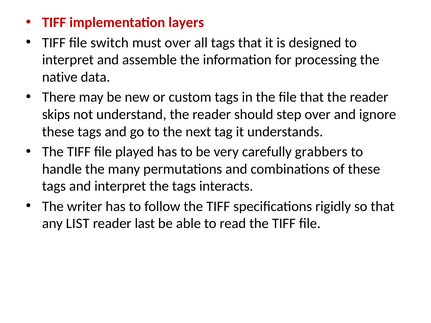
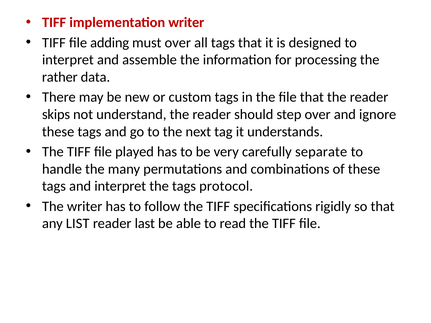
implementation layers: layers -> writer
switch: switch -> adding
native: native -> rather
grabbers: grabbers -> separate
interacts: interacts -> protocol
